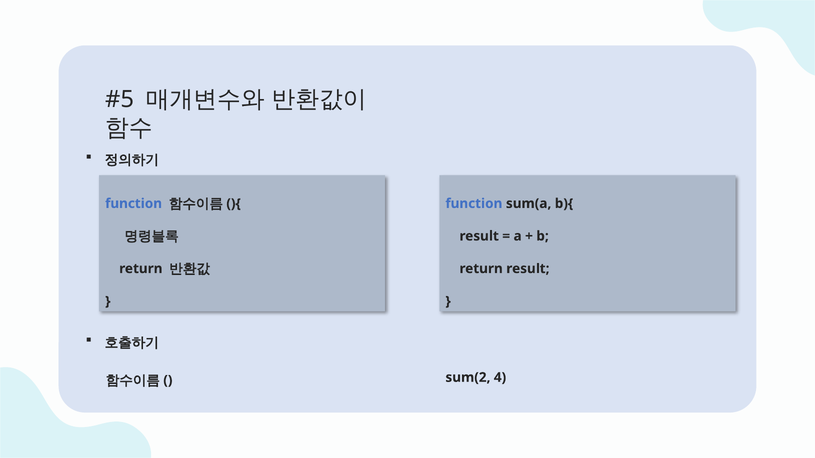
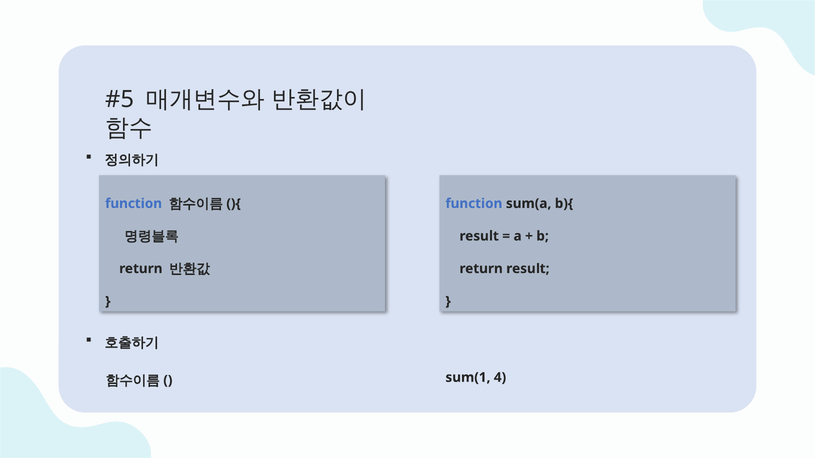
sum(2: sum(2 -> sum(1
